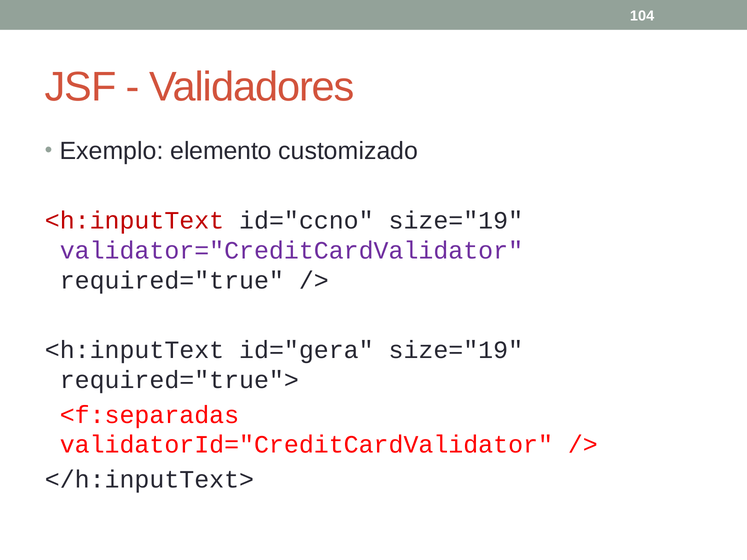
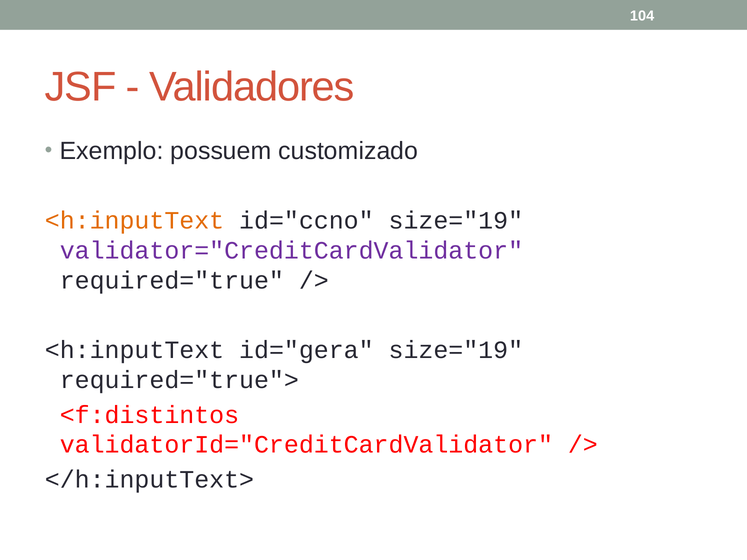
elemento: elemento -> possuem
<h:inputText at (134, 221) colour: red -> orange
<f:separadas: <f:separadas -> <f:distintos
